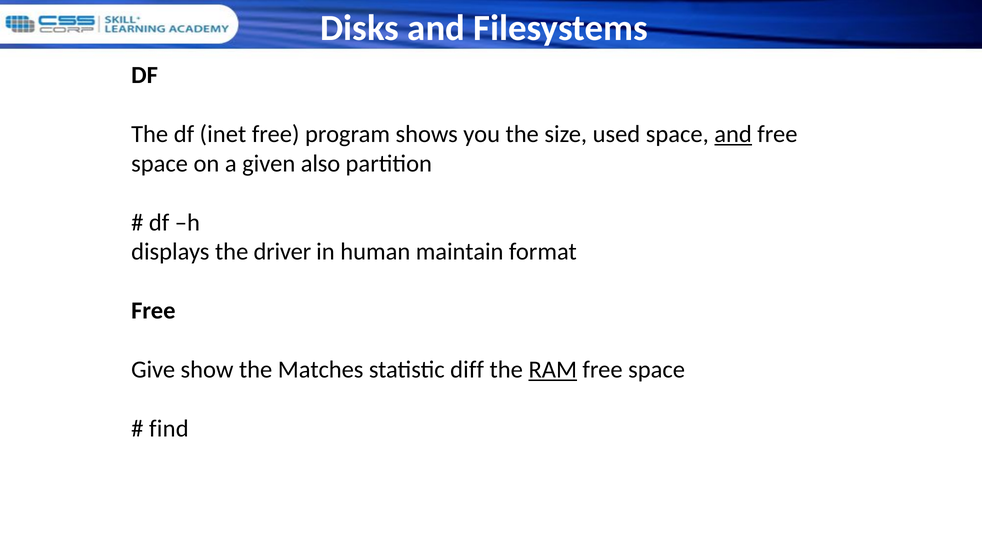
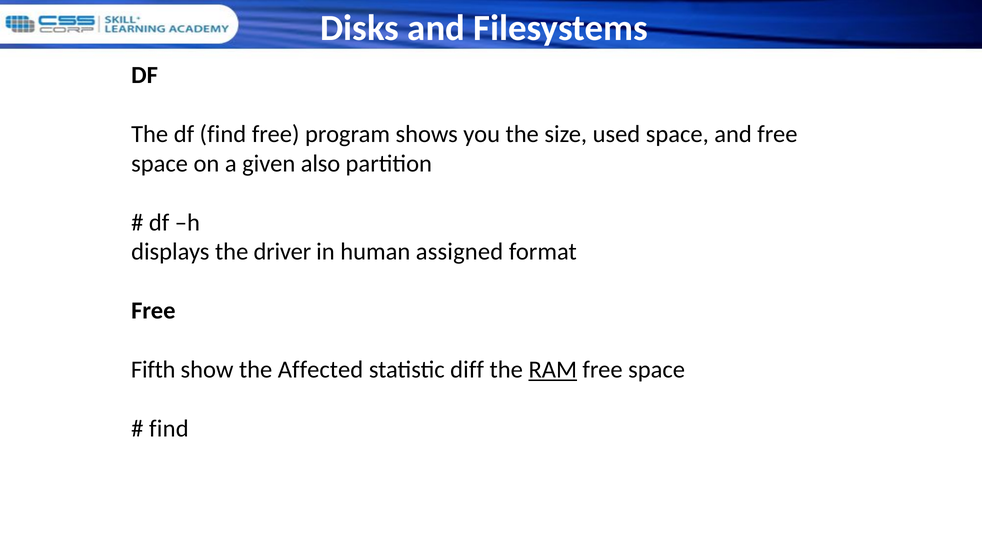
df inet: inet -> find
and at (733, 134) underline: present -> none
maintain: maintain -> assigned
Give: Give -> Fifth
Matches: Matches -> Affected
